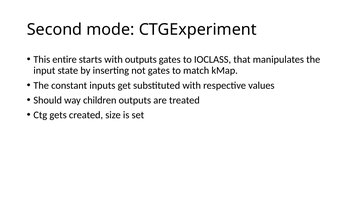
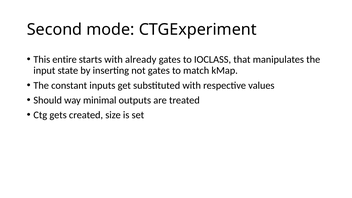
with outputs: outputs -> already
children: children -> minimal
